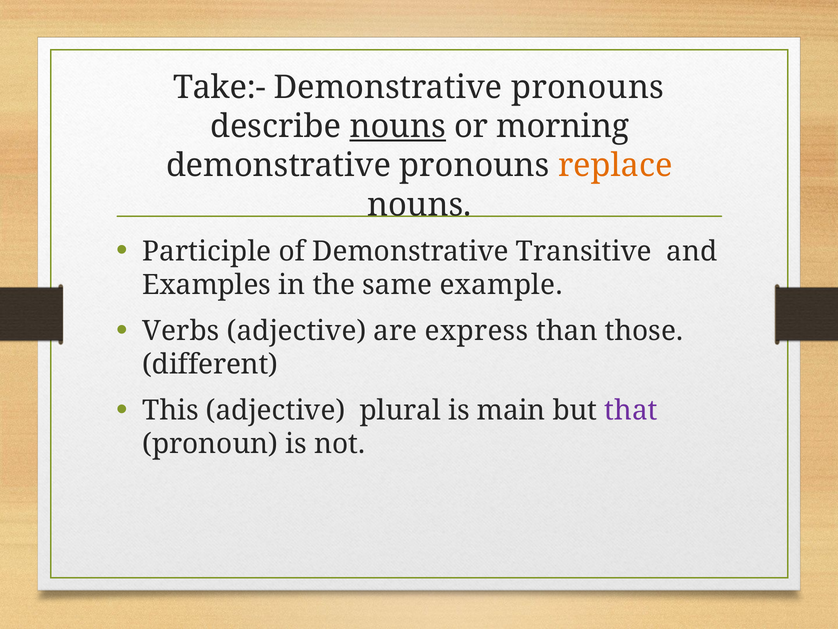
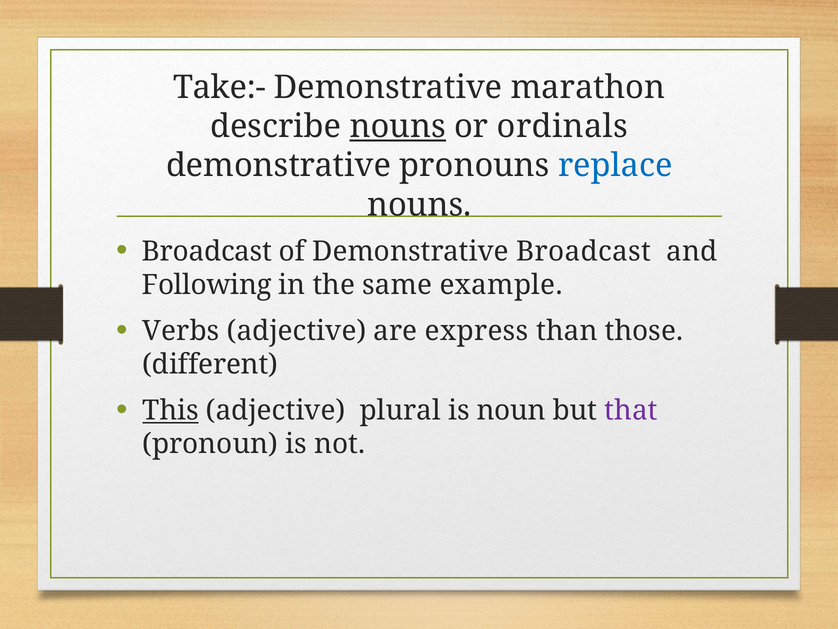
pronouns at (588, 87): pronouns -> marathon
morning: morning -> ordinals
replace colour: orange -> blue
Participle at (207, 251): Participle -> Broadcast
Demonstrative Transitive: Transitive -> Broadcast
Examples: Examples -> Following
This underline: none -> present
main: main -> noun
